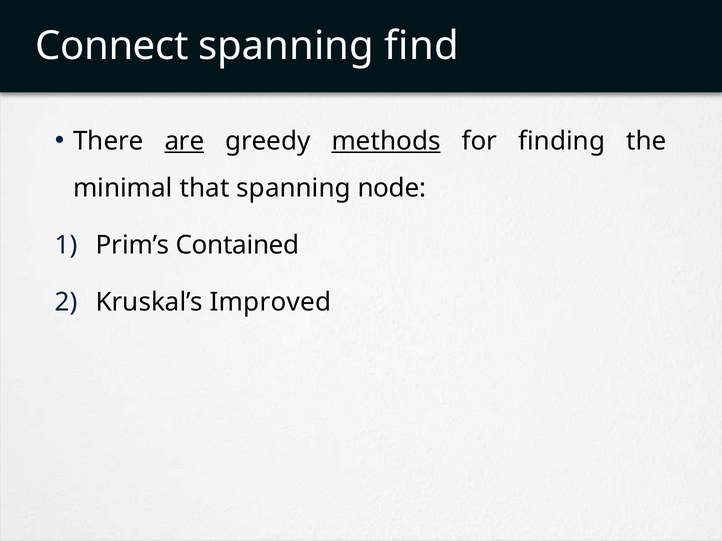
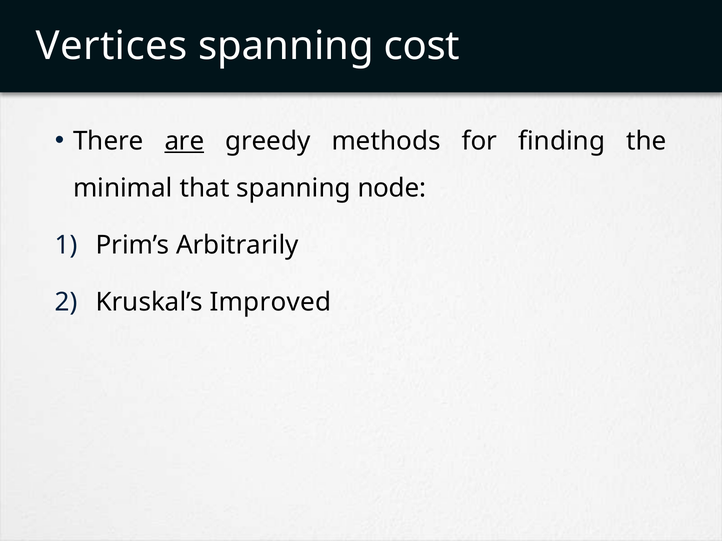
Connect: Connect -> Vertices
find: find -> cost
methods underline: present -> none
Contained: Contained -> Arbitrarily
